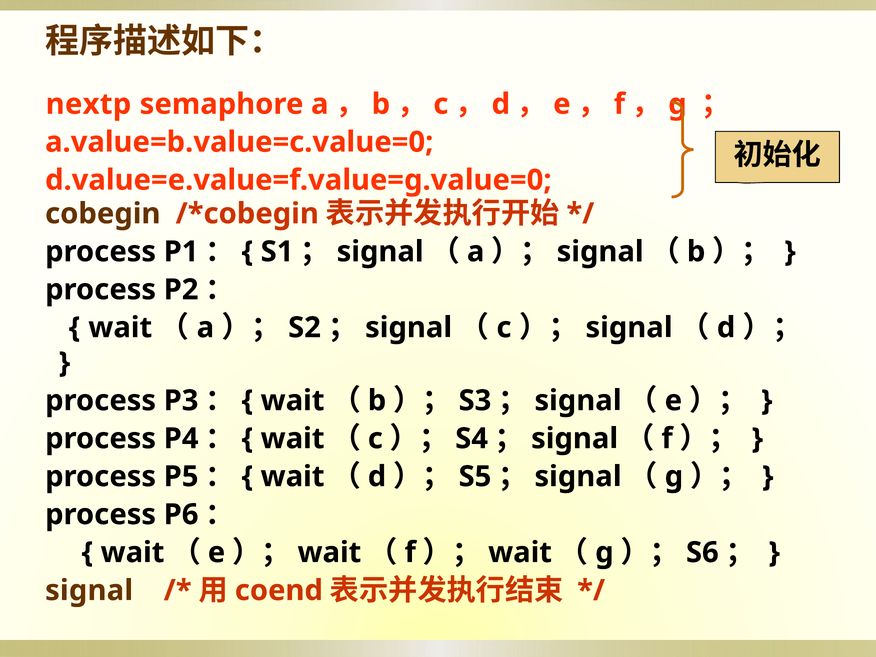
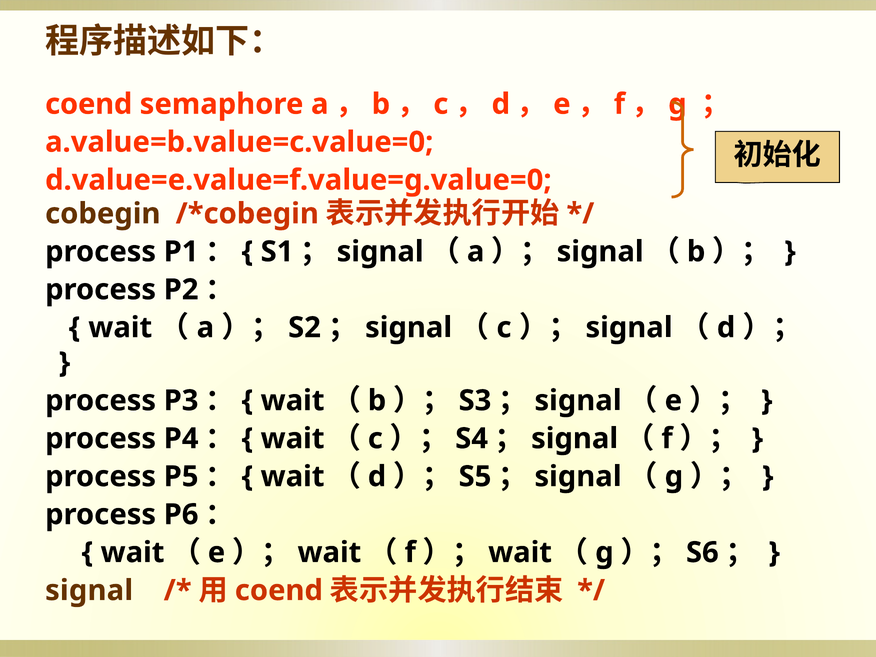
nextp at (88, 104): nextp -> coend
